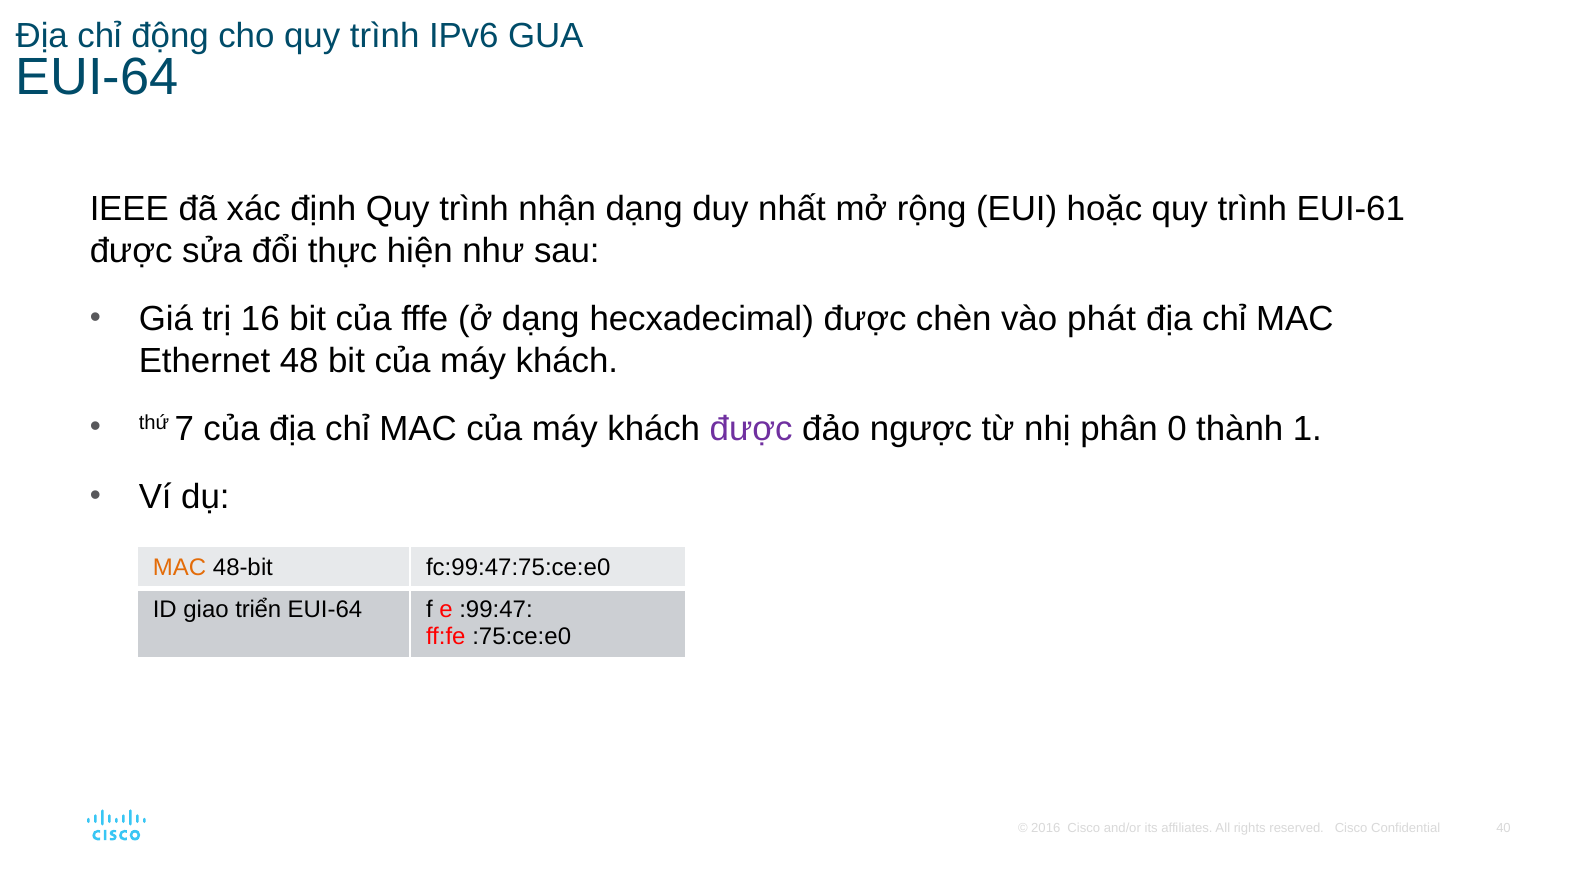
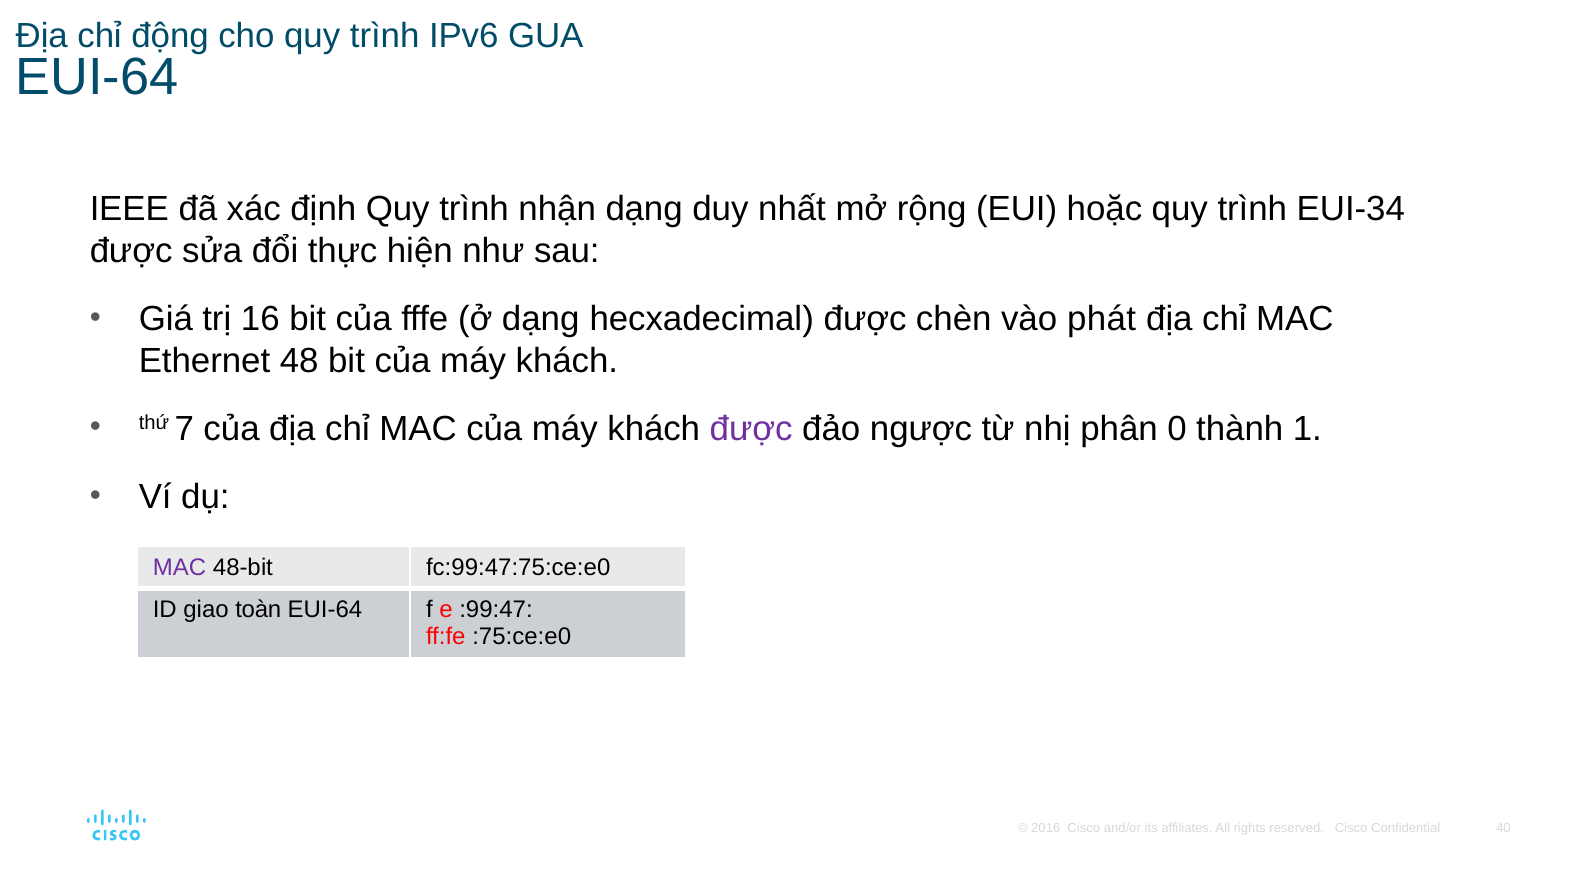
EUI-61: EUI-61 -> EUI-34
MAC at (179, 568) colour: orange -> purple
triển: triển -> toàn
